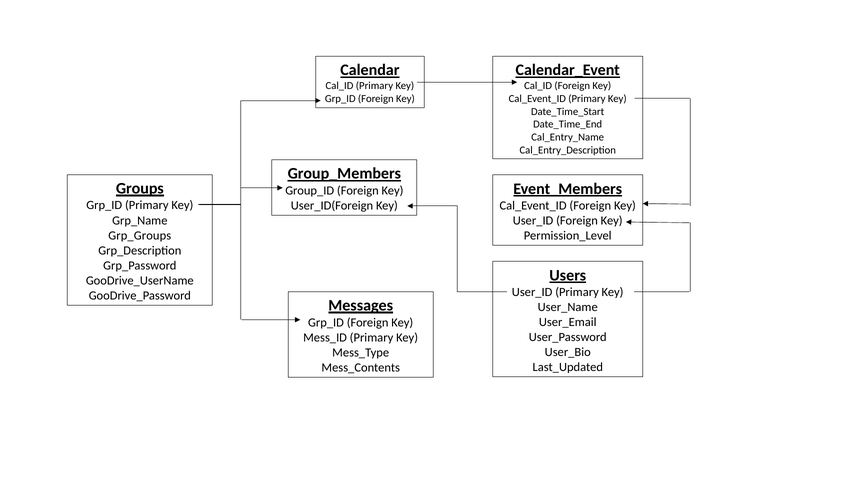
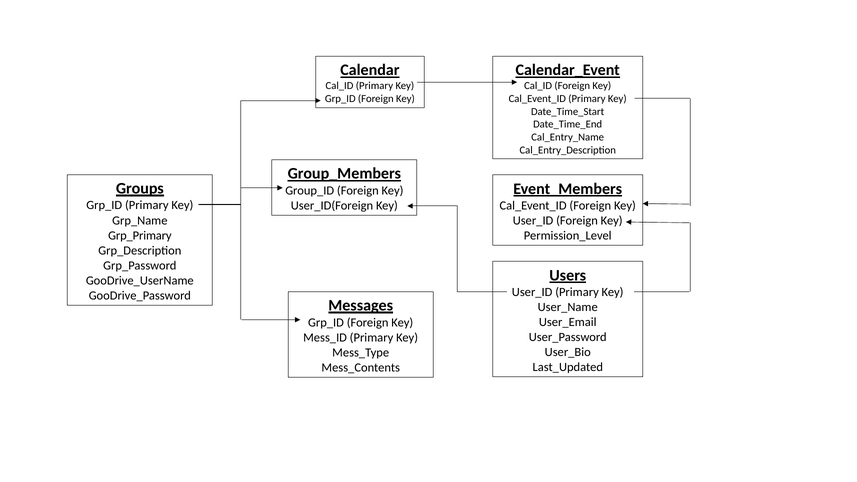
Grp_Groups: Grp_Groups -> Grp_Primary
